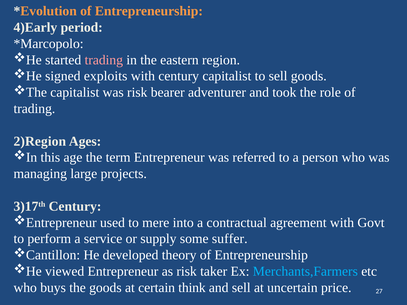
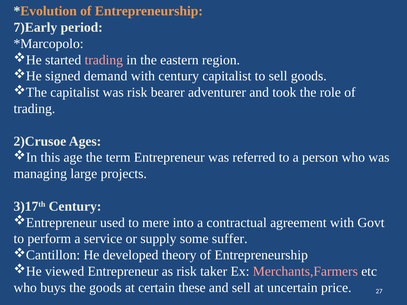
4)Early: 4)Early -> 7)Early
exploits: exploits -> demand
2)Region: 2)Region -> 2)Crusoe
Merchants,Farmers colour: light blue -> pink
think: think -> these
